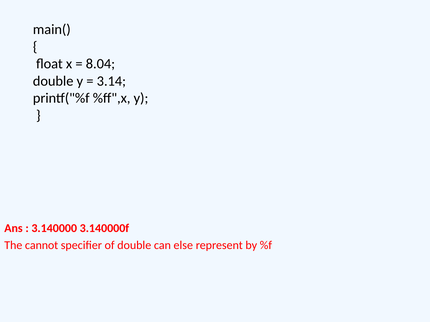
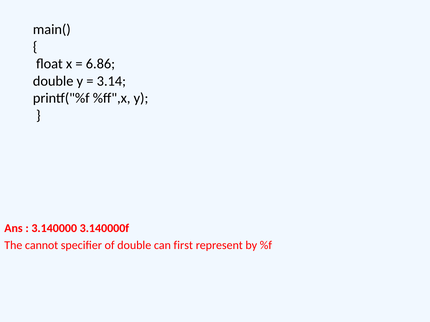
8.04: 8.04 -> 6.86
else: else -> first
